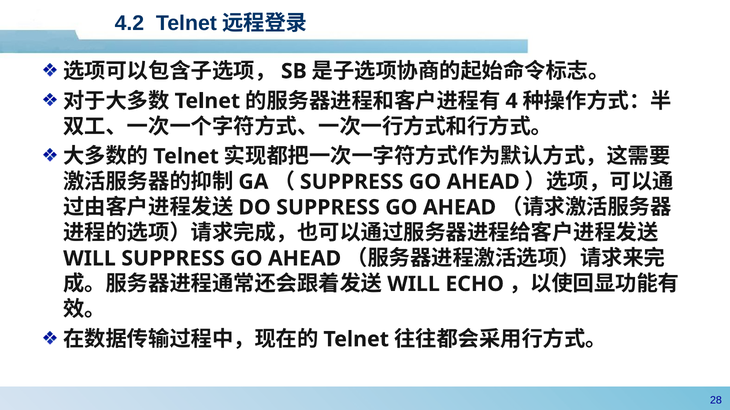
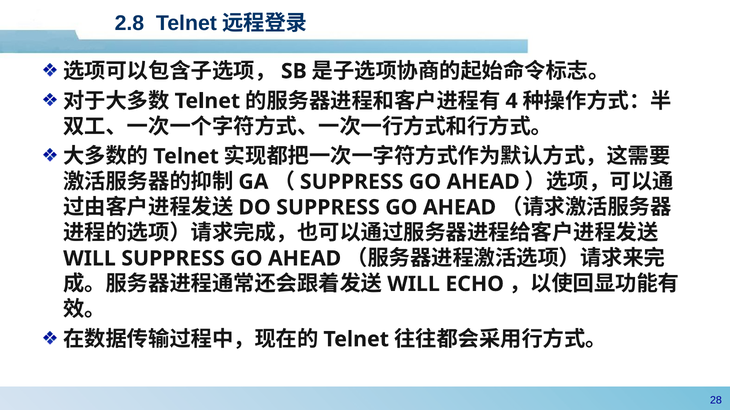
4.2: 4.2 -> 2.8
